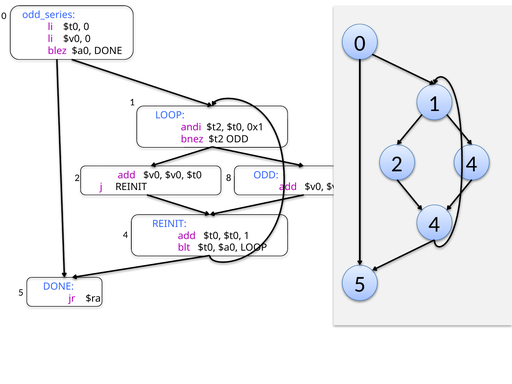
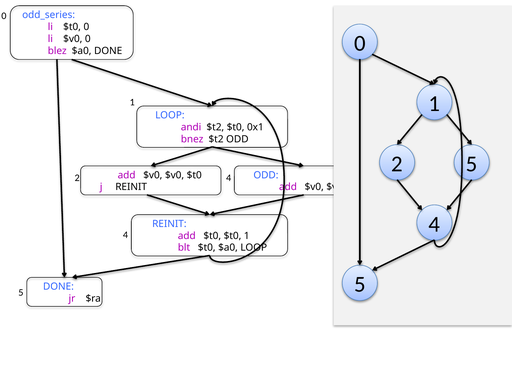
2 4: 4 -> 5
2 8: 8 -> 4
